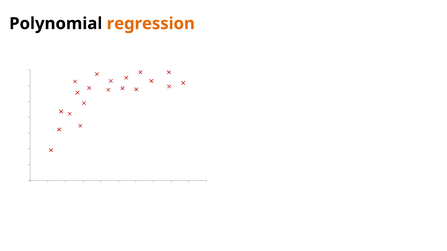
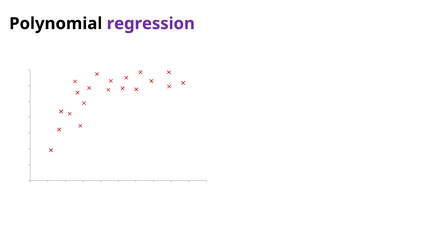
regression colour: orange -> purple
